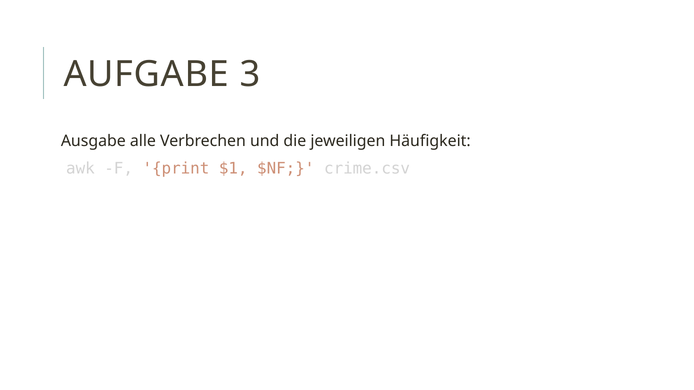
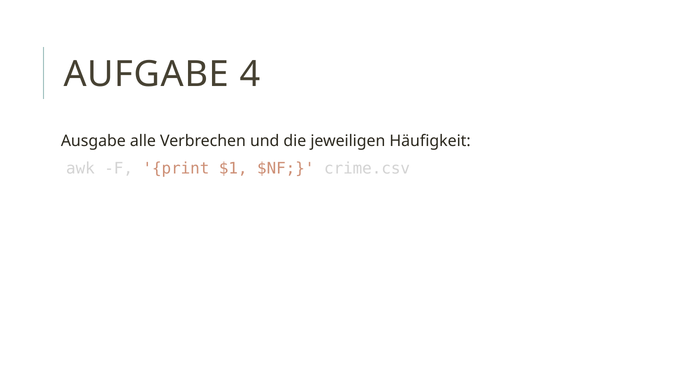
3: 3 -> 4
